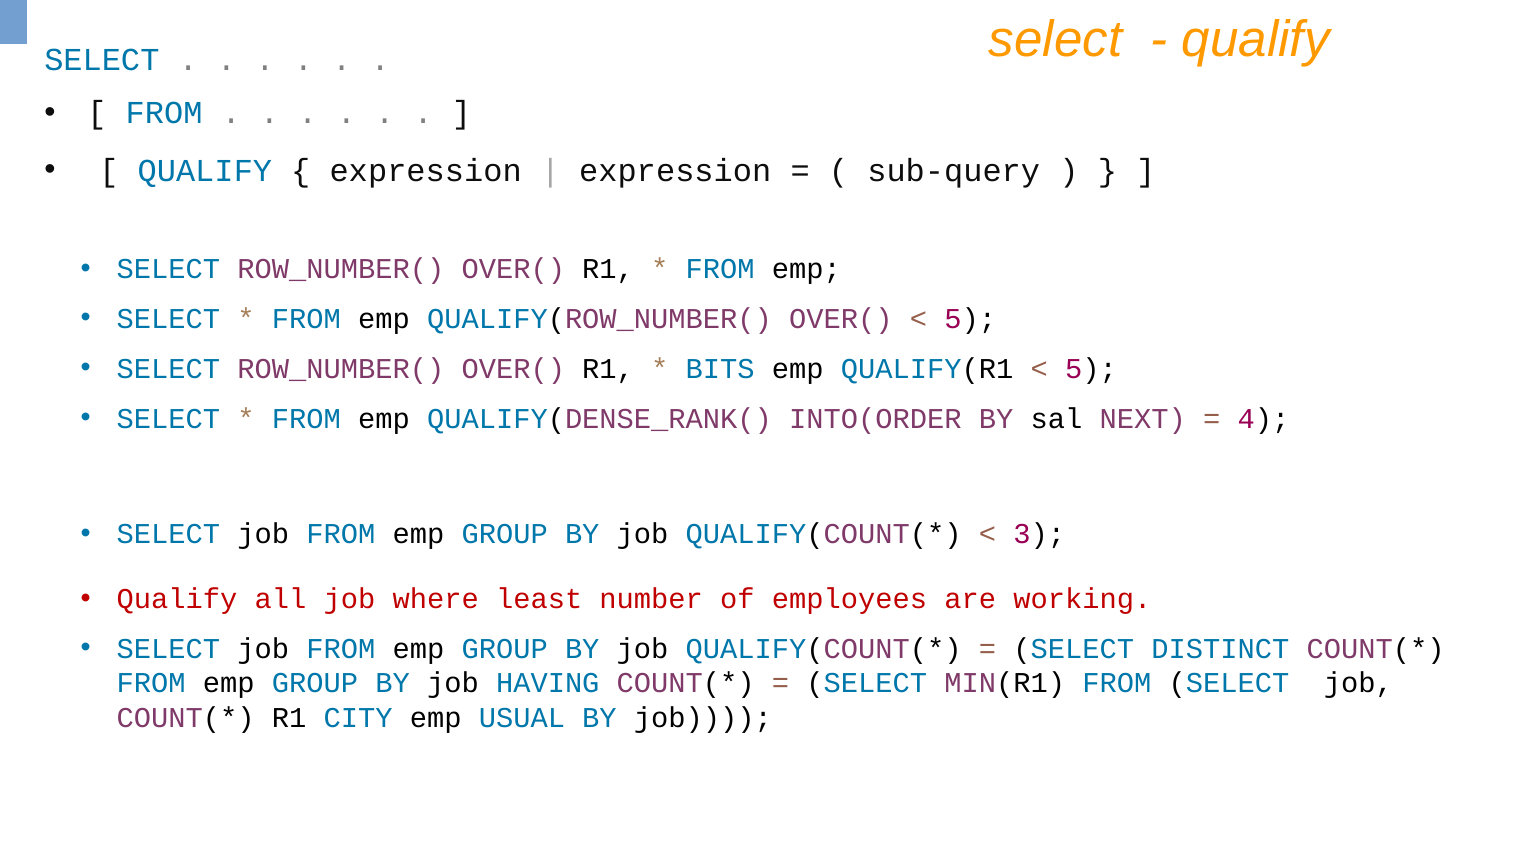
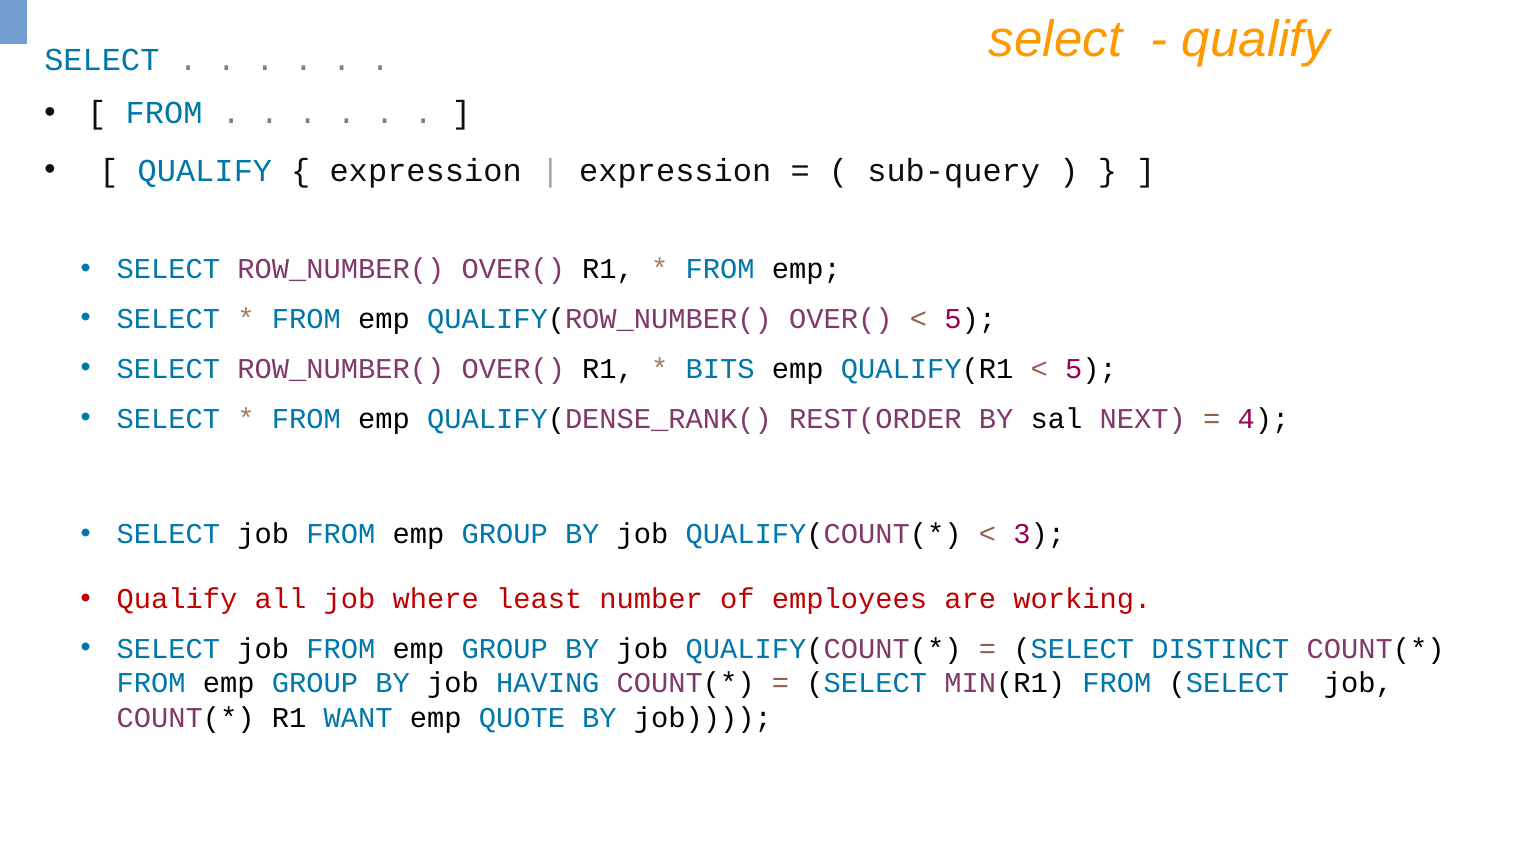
INTO(ORDER: INTO(ORDER -> REST(ORDER
CITY: CITY -> WANT
USUAL: USUAL -> QUOTE
